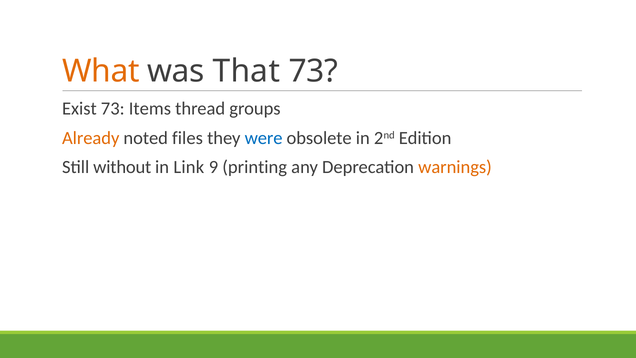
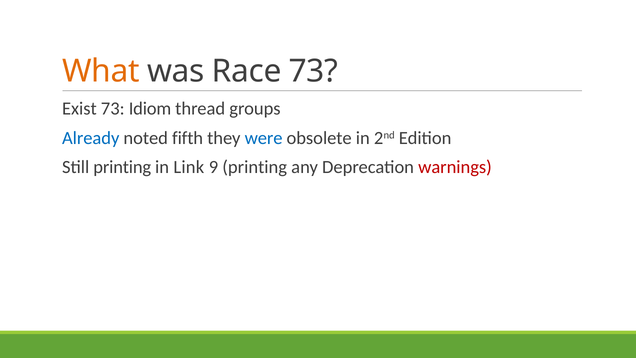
That: That -> Race
Items: Items -> Idiom
Already colour: orange -> blue
files: files -> fifth
Still without: without -> printing
warnings colour: orange -> red
